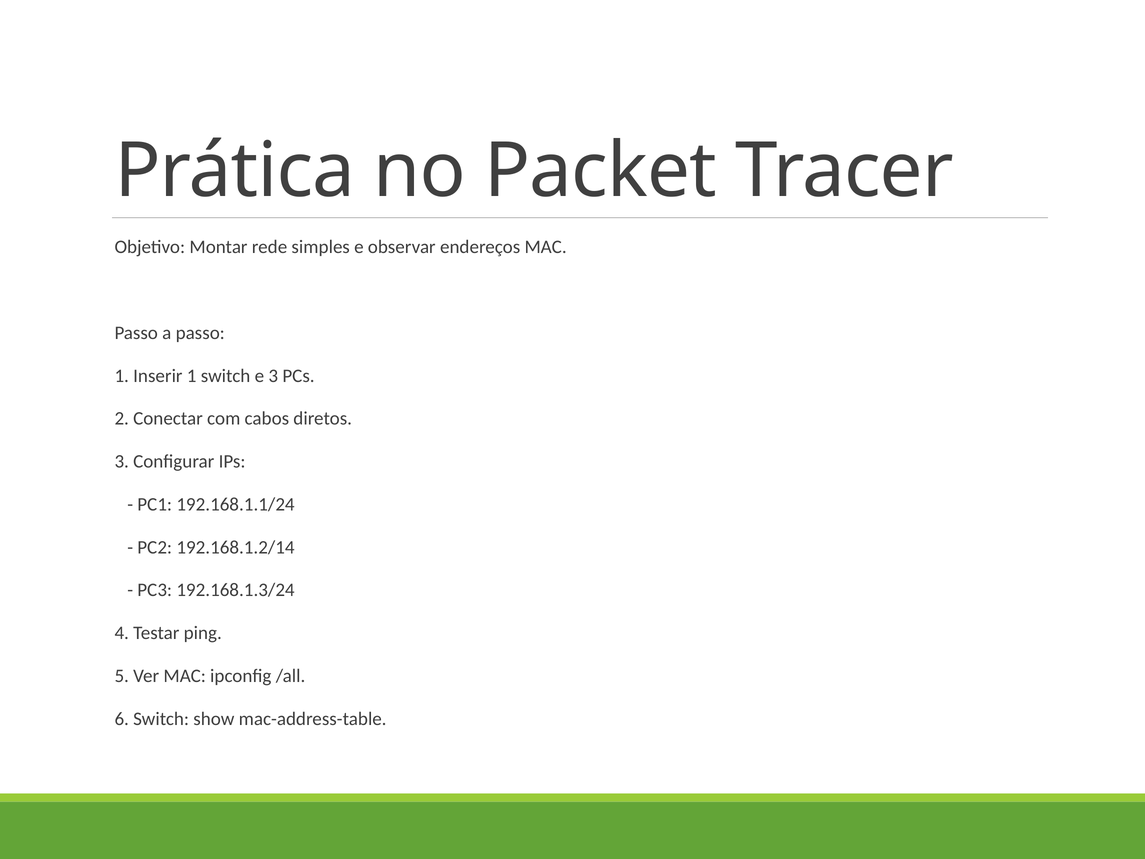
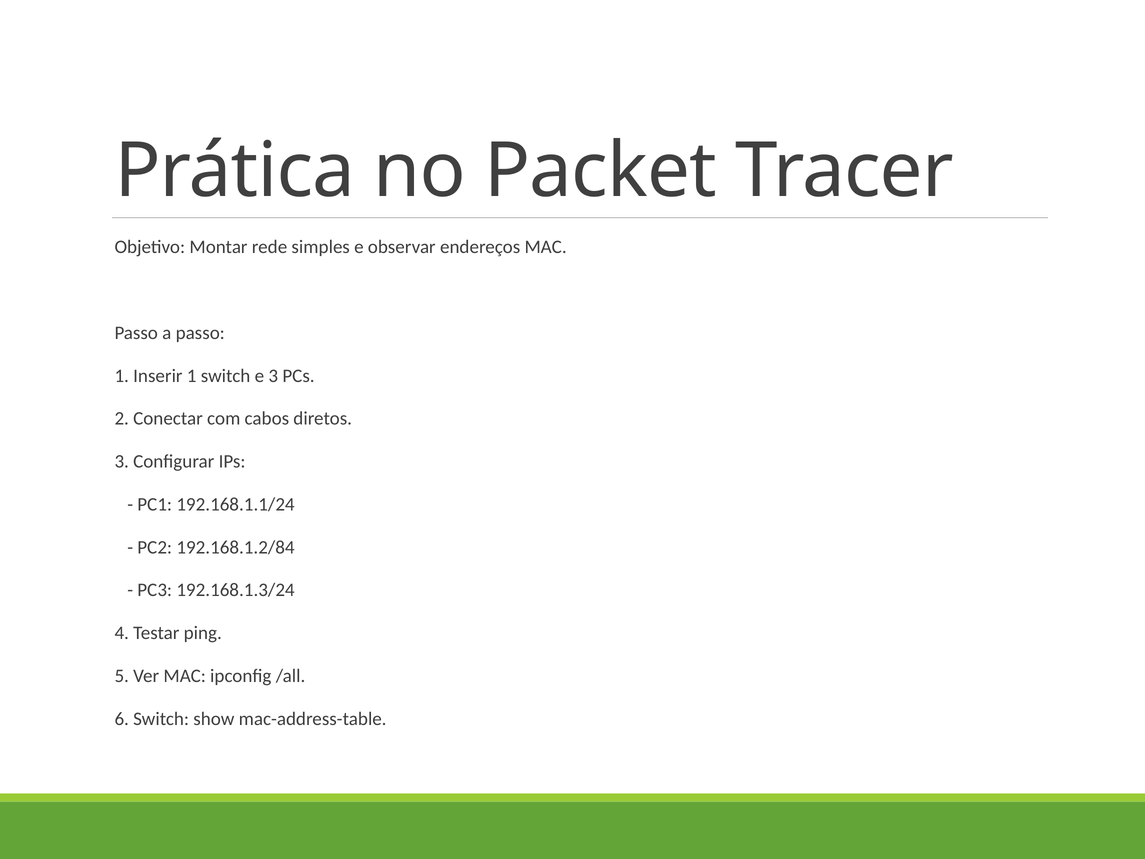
192.168.1.2/14: 192.168.1.2/14 -> 192.168.1.2/84
